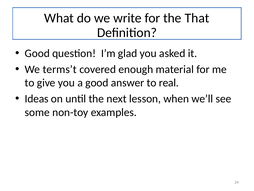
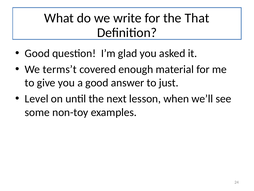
real: real -> just
Ideas: Ideas -> Level
